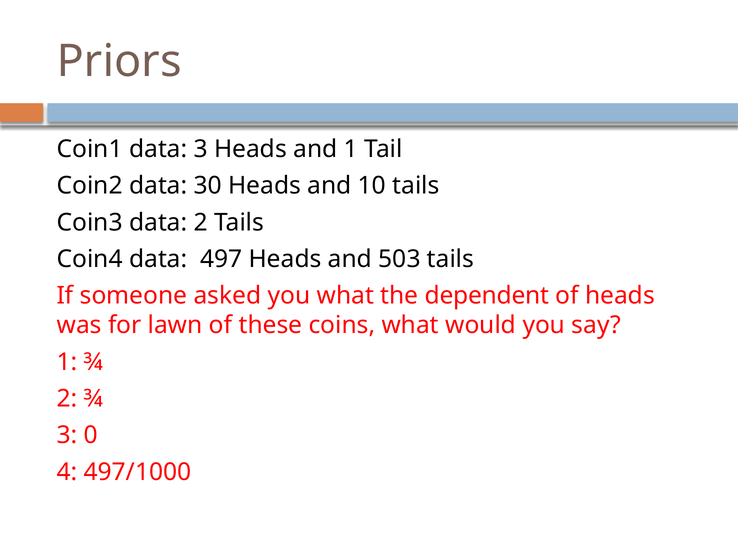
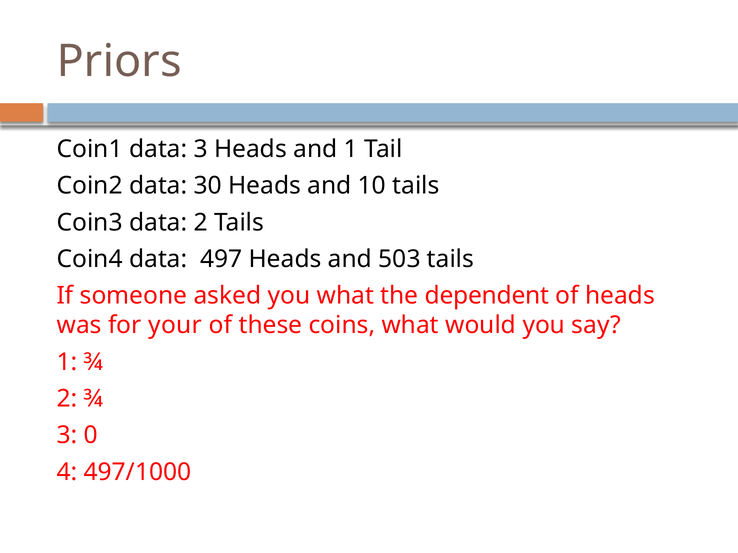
lawn: lawn -> your
